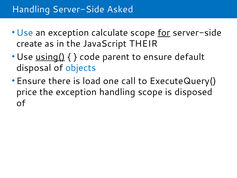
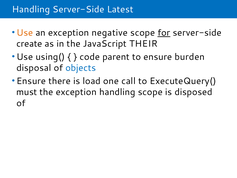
Asked: Asked -> Latest
Use at (25, 33) colour: blue -> orange
calculate: calculate -> negative
using( underline: present -> none
default: default -> burden
price: price -> must
